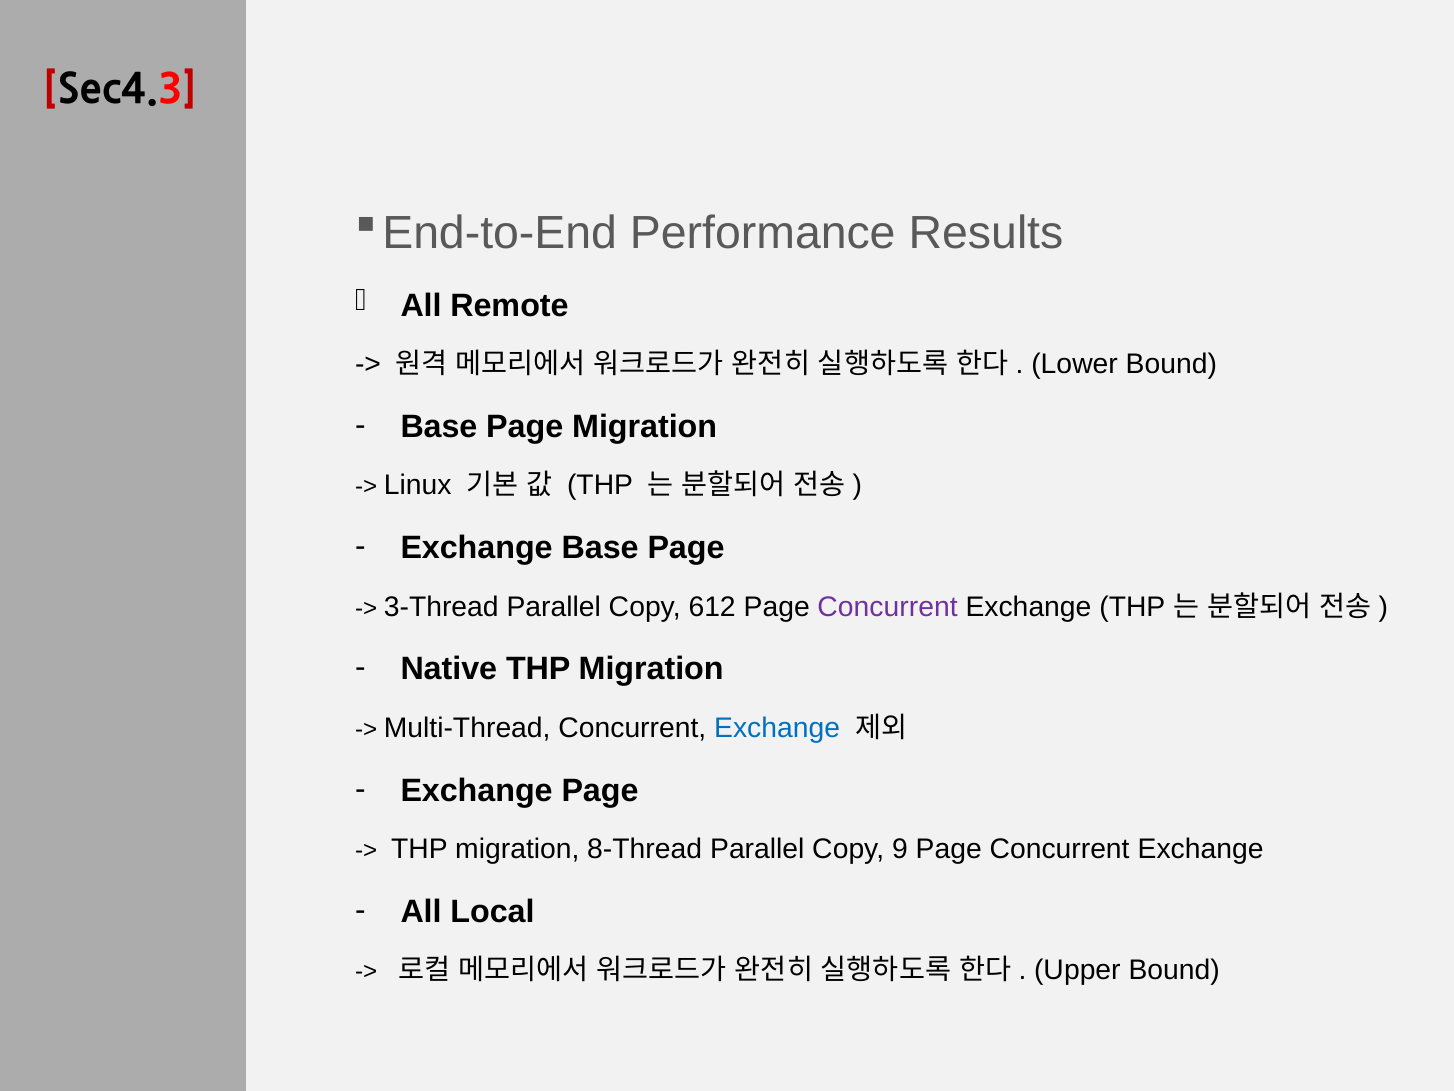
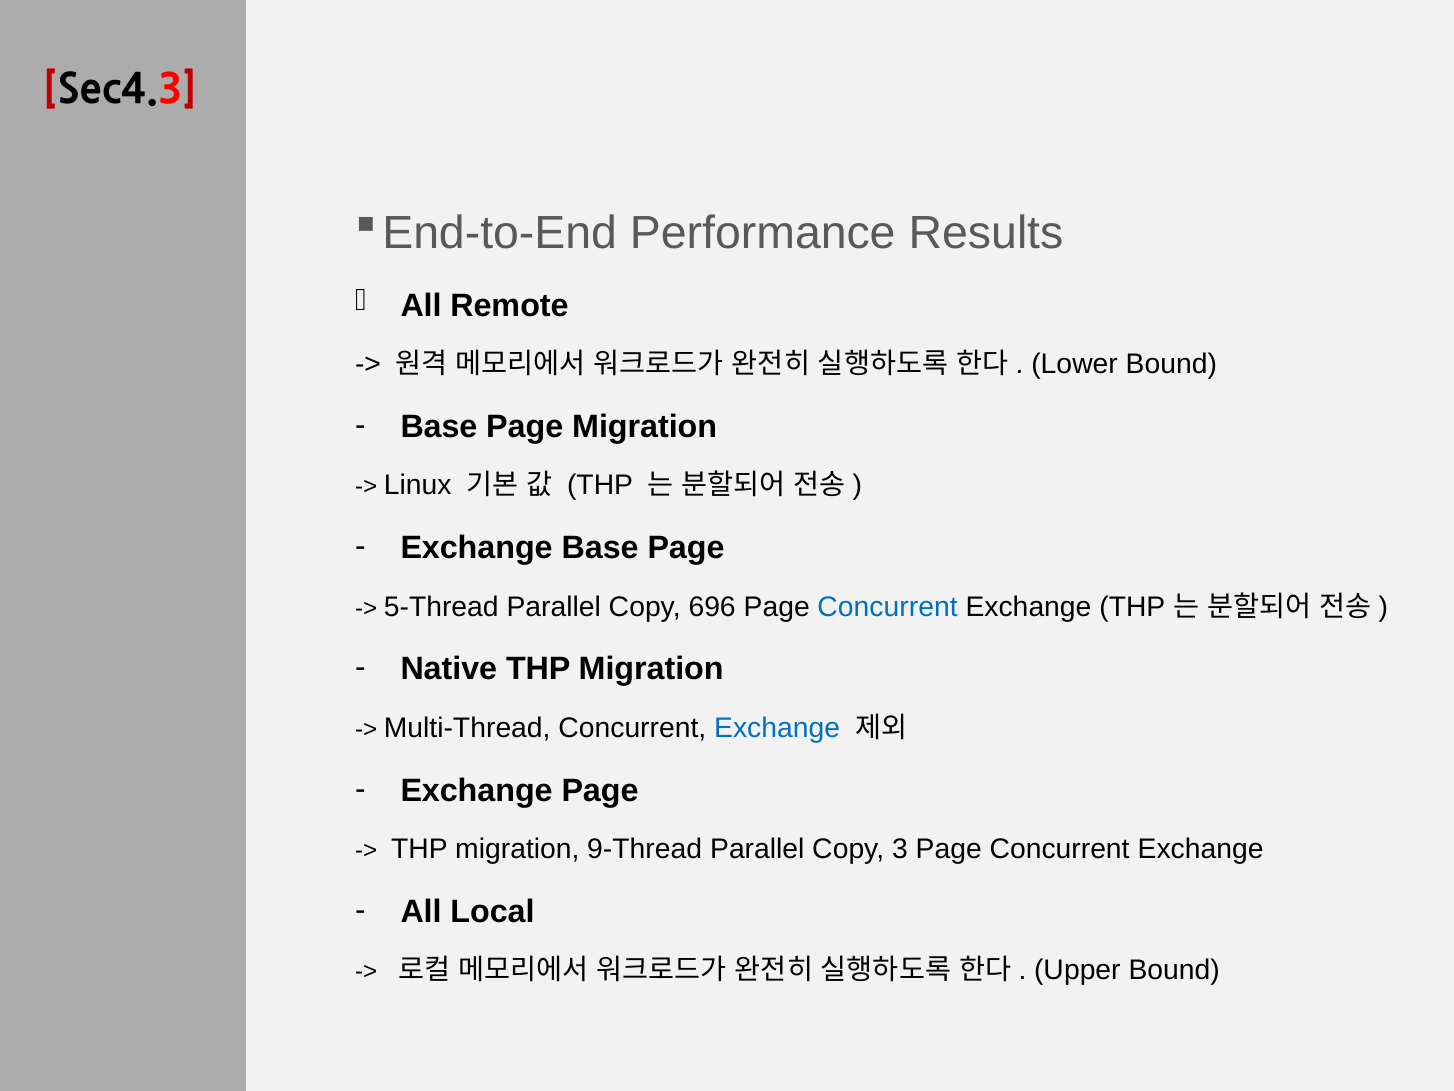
3-Thread: 3-Thread -> 5-Thread
612: 612 -> 696
Concurrent at (888, 606) colour: purple -> blue
8-Thread: 8-Thread -> 9-Thread
9: 9 -> 3
